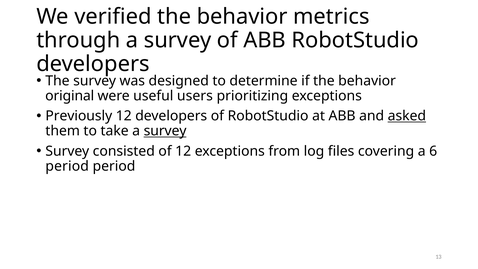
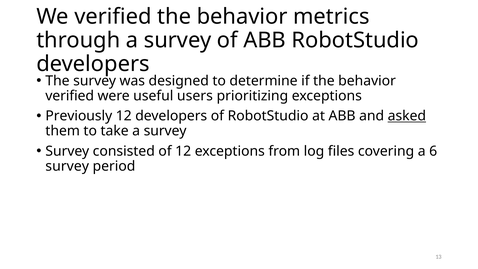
original at (70, 96): original -> verified
survey at (165, 131) underline: present -> none
period at (67, 166): period -> survey
